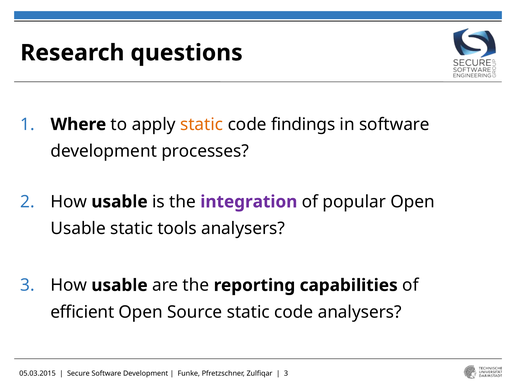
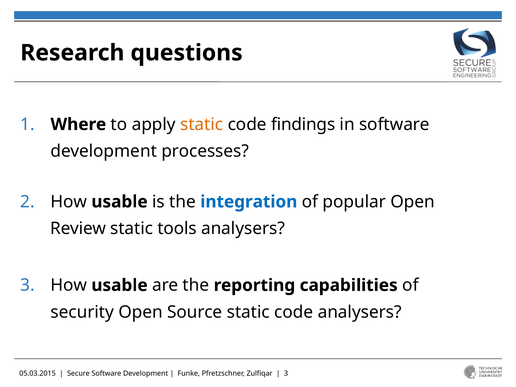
integration colour: purple -> blue
Usable at (78, 229): Usable -> Review
efficient: efficient -> security
